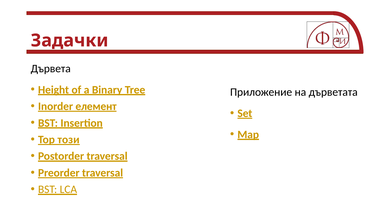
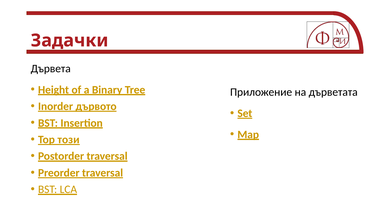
елемент: елемент -> дървото
